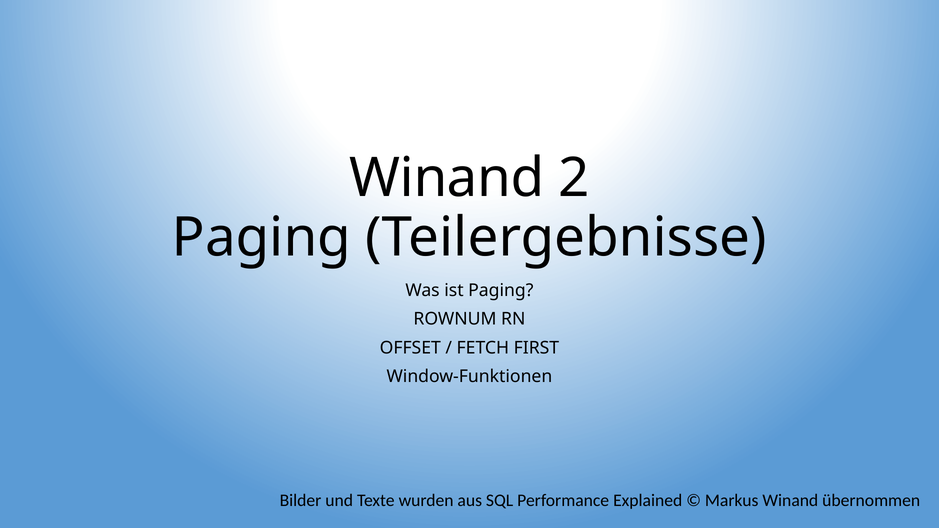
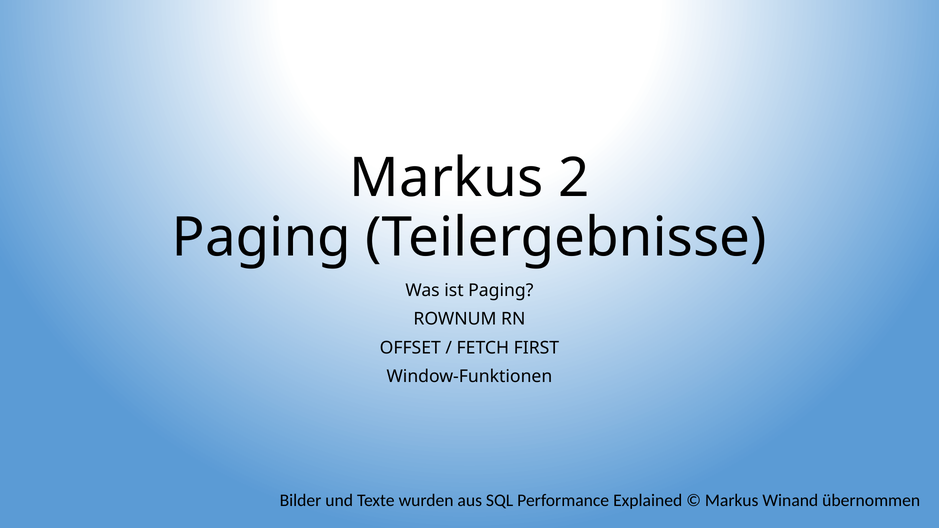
Winand at (447, 178): Winand -> Markus
